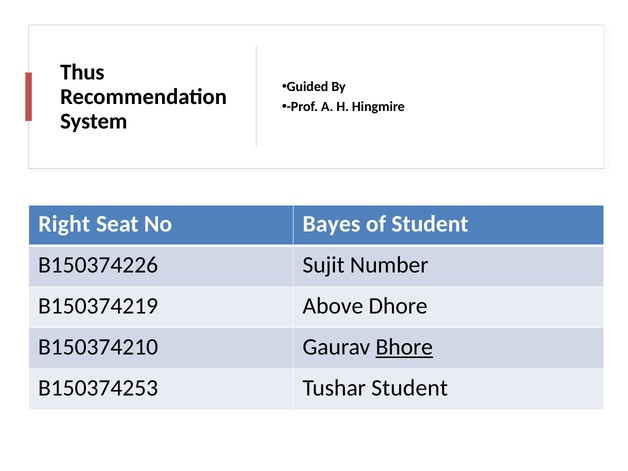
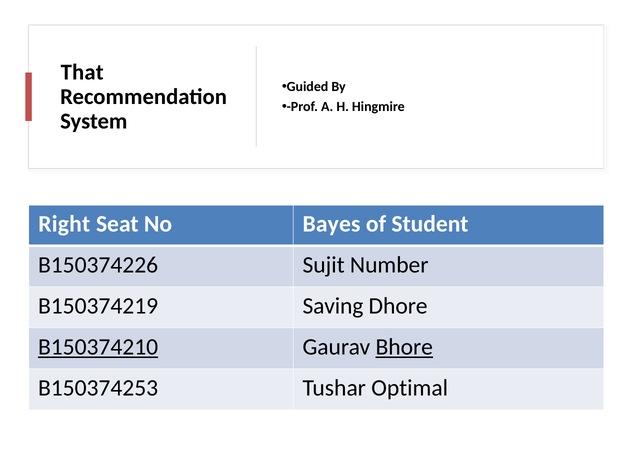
Thus: Thus -> That
Above: Above -> Saving
B150374210 underline: none -> present
Tushar Student: Student -> Optimal
